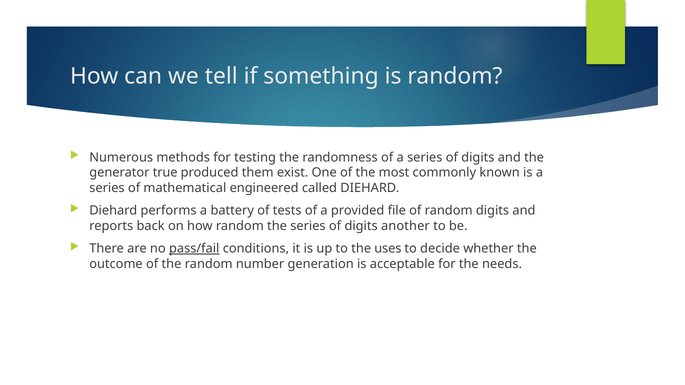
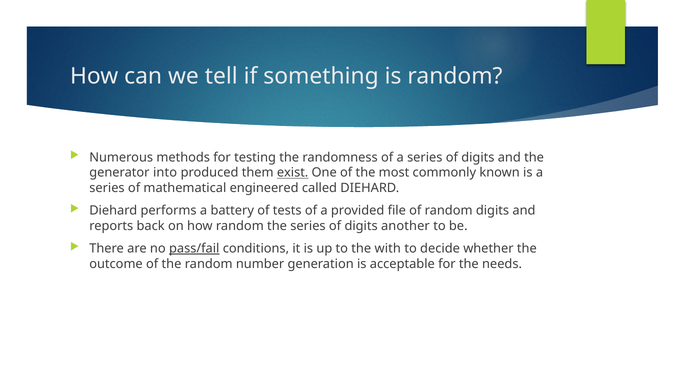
true: true -> into
exist underline: none -> present
uses: uses -> with
